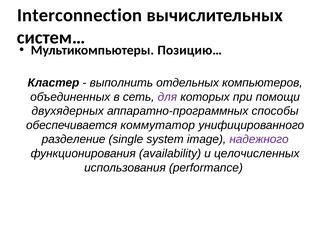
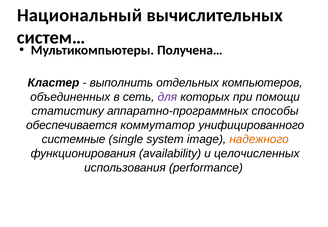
Interconnection: Interconnection -> Национальный
Позицию…: Позицию… -> Получена…
двухядерных: двухядерных -> статистику
разделение: разделение -> системные
надежного colour: purple -> orange
